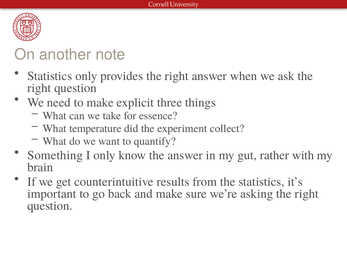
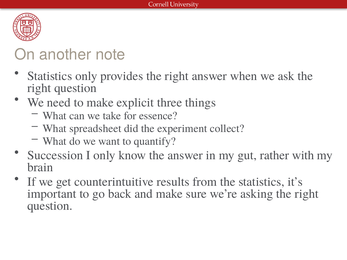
temperature: temperature -> spreadsheet
Something: Something -> Succession
